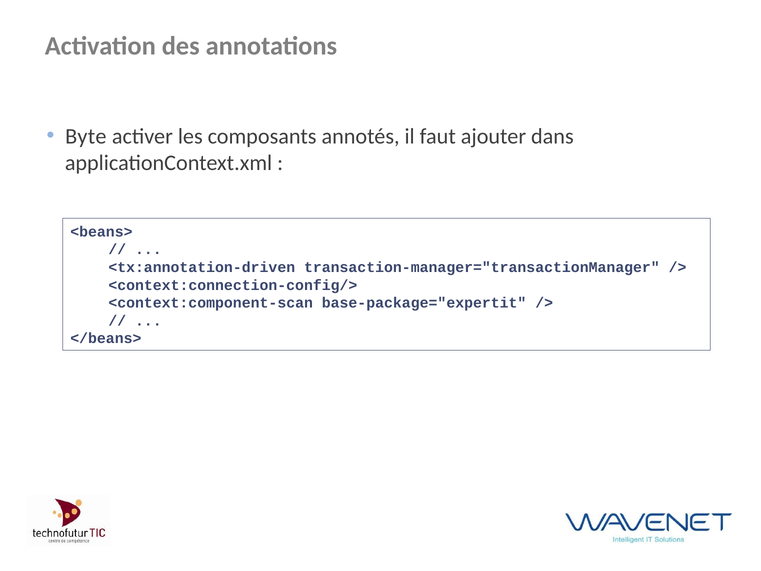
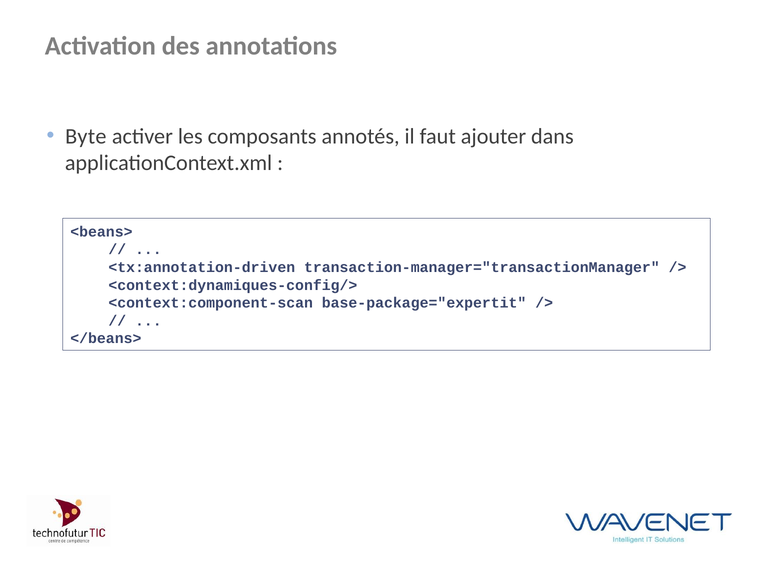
<context:connection-config/>: <context:connection-config/> -> <context:dynamiques-config/>
